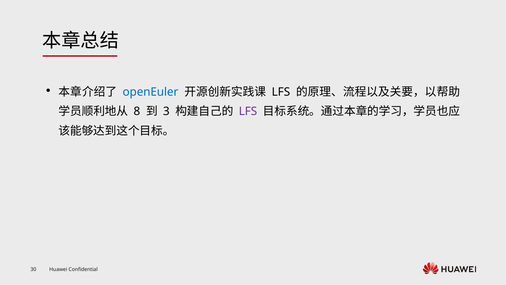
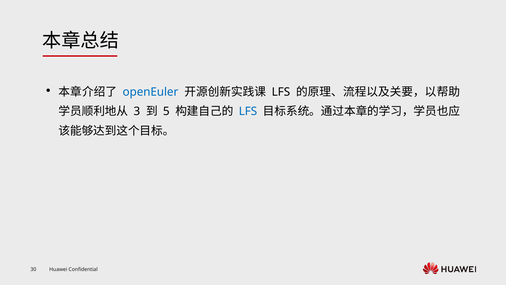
8: 8 -> 3
3: 3 -> 5
LFS at (248, 111) colour: purple -> blue
